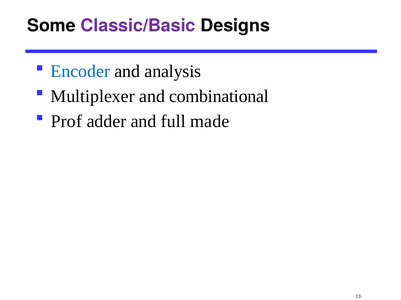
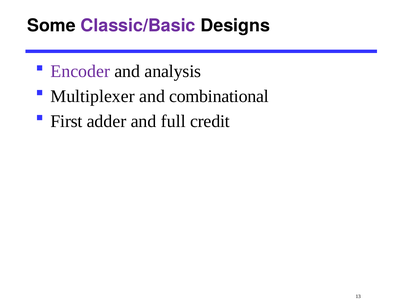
Encoder colour: blue -> purple
Prof: Prof -> First
made: made -> credit
